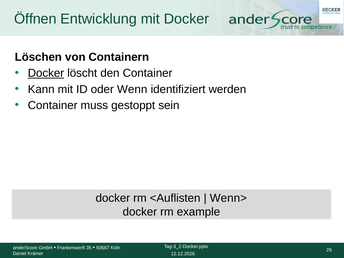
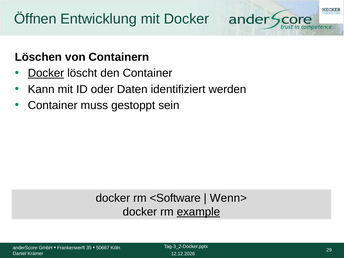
Wenn: Wenn -> Daten
<Auflisten: <Auflisten -> <Software
example underline: none -> present
